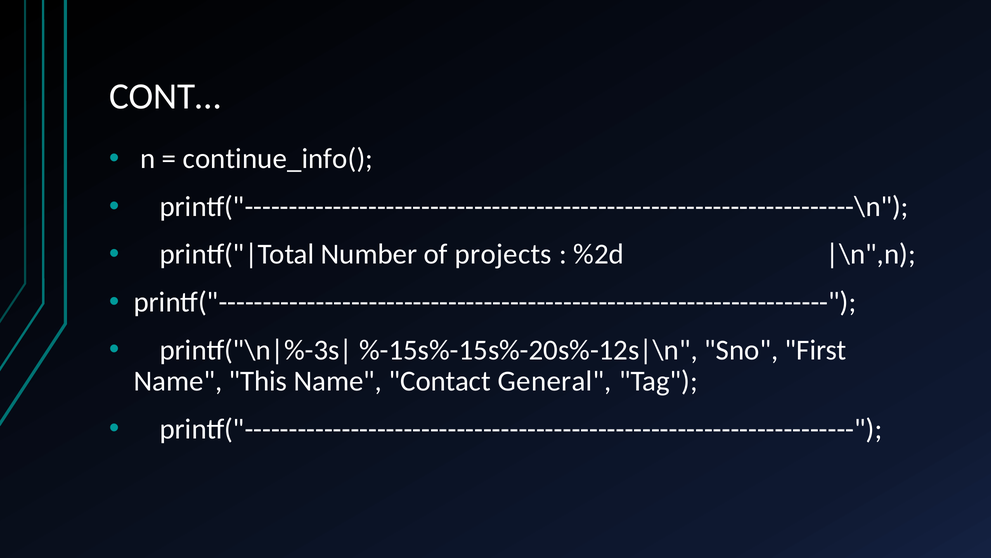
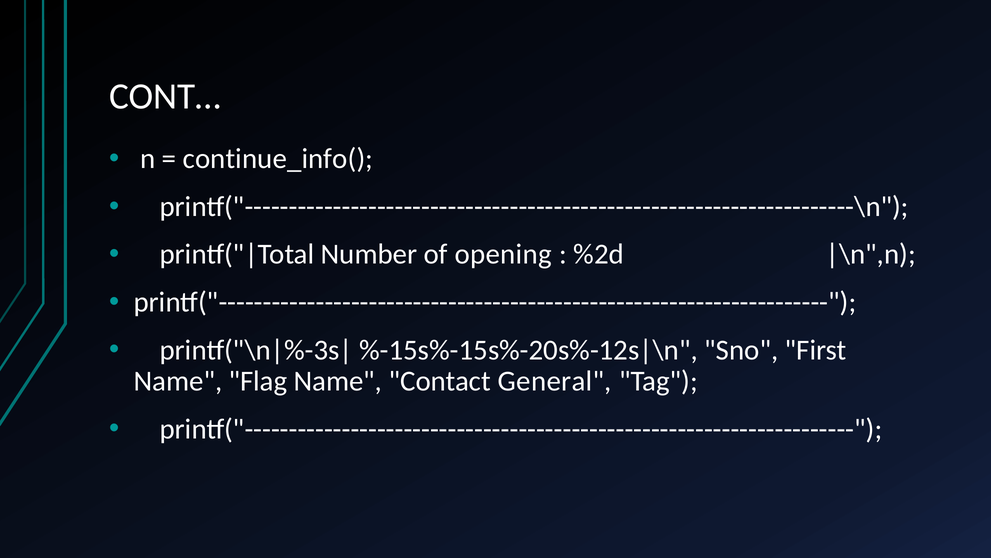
projects: projects -> opening
This: This -> Flag
